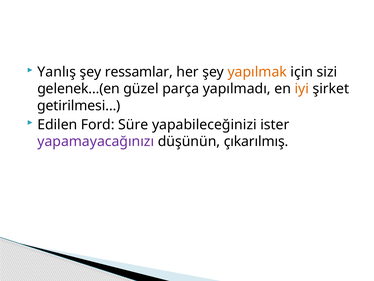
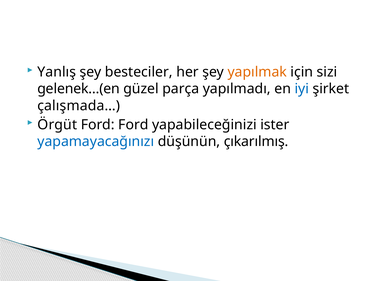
ressamlar: ressamlar -> besteciler
iyi colour: orange -> blue
getirilmesi…: getirilmesi… -> çalışmada…
Edilen: Edilen -> Örgüt
Ford Süre: Süre -> Ford
yapamayacağınızı colour: purple -> blue
